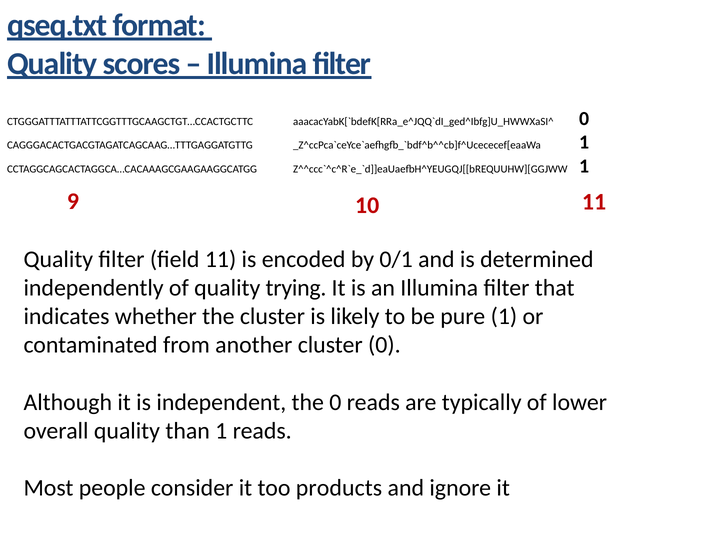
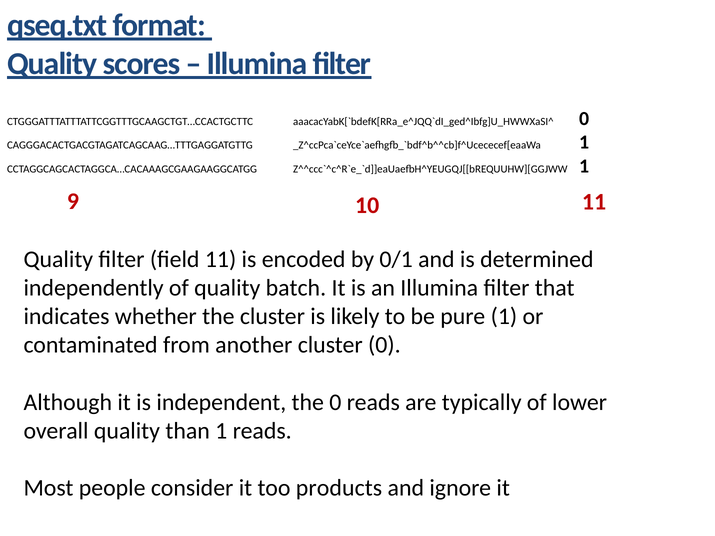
trying: trying -> batch
